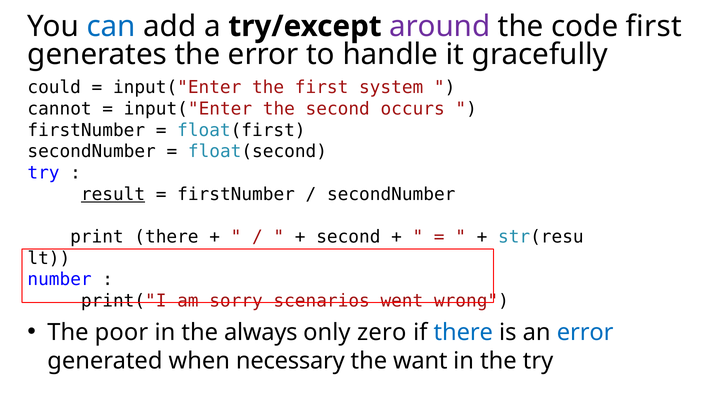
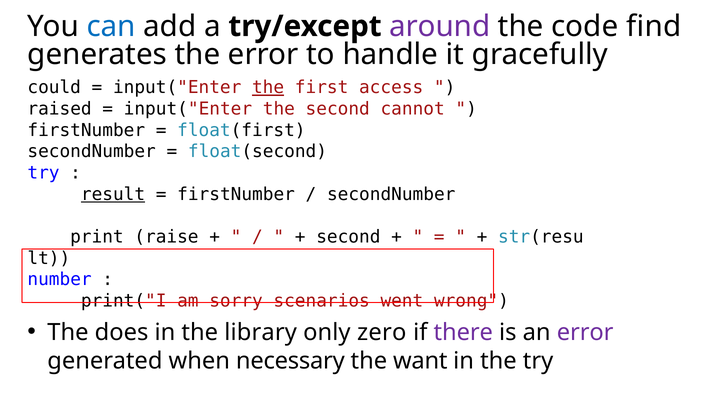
code first: first -> find
the at (268, 88) underline: none -> present
system: system -> access
cannot: cannot -> raised
occurs: occurs -> cannot
print there: there -> raise
poor: poor -> does
always: always -> library
there at (463, 332) colour: blue -> purple
error at (585, 332) colour: blue -> purple
